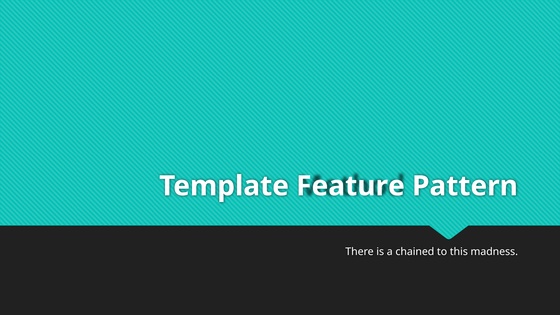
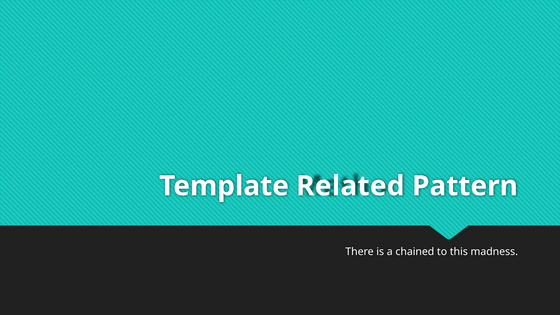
Feature: Feature -> Related
